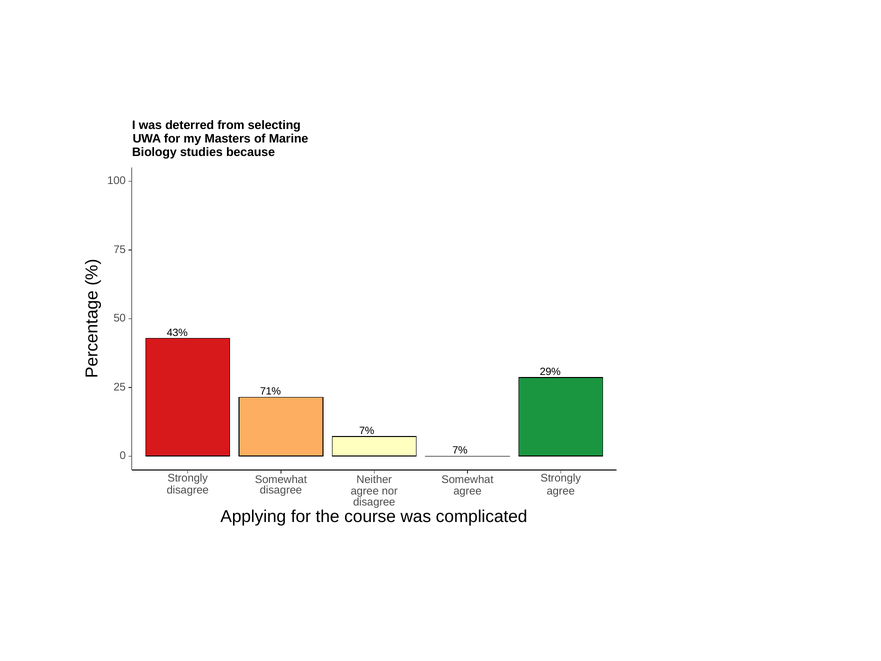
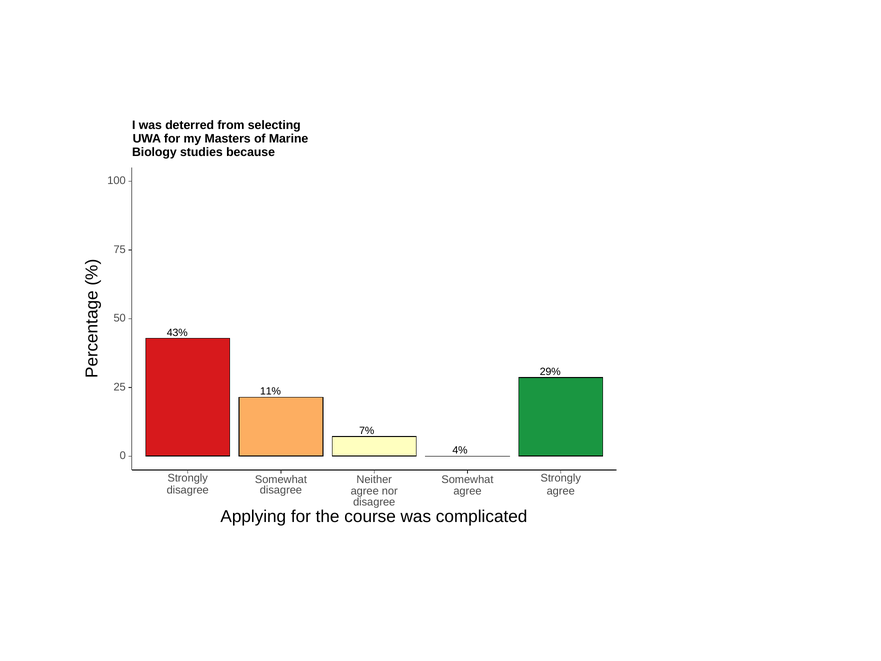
71%: 71% -> 11%
7% at (460, 450): 7% -> 4%
